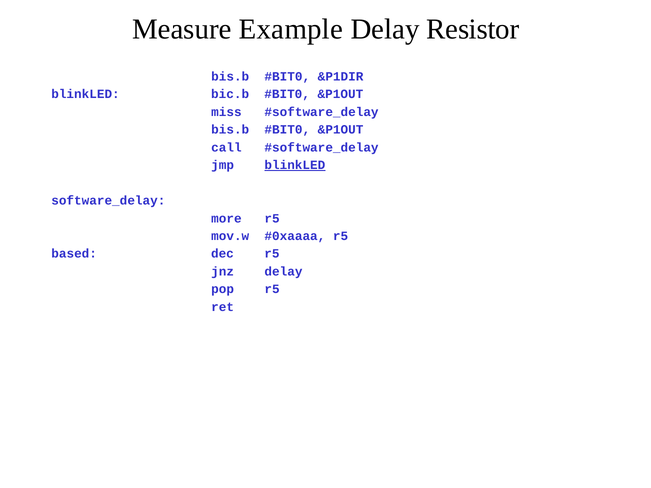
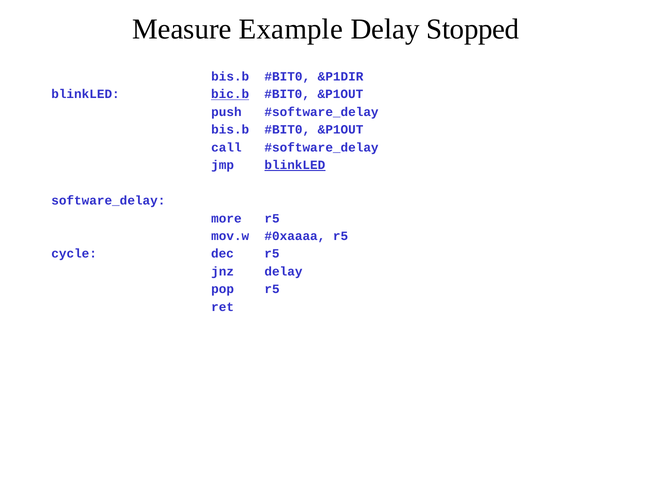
Resistor: Resistor -> Stopped
bic.b underline: none -> present
miss: miss -> push
based: based -> cycle
